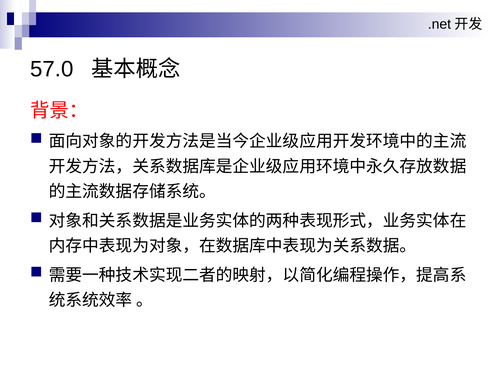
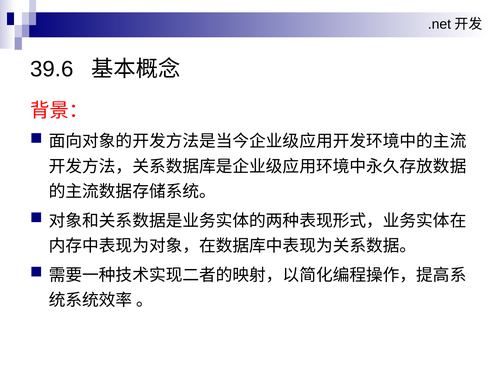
57.0: 57.0 -> 39.6
